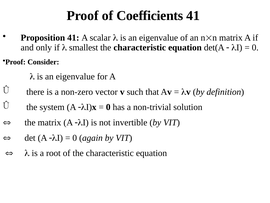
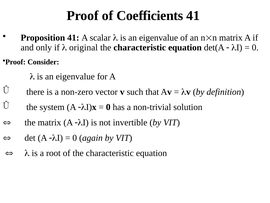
smallest: smallest -> original
